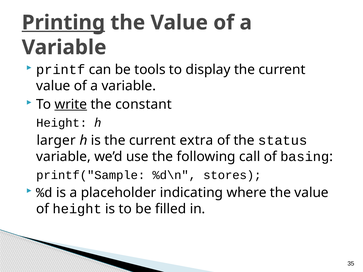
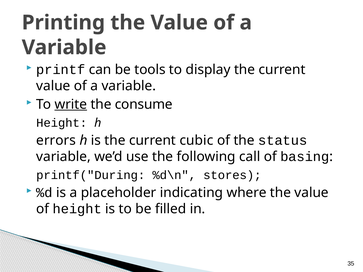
Printing underline: present -> none
constant: constant -> consume
larger: larger -> errors
extra: extra -> cubic
printf("Sample: printf("Sample -> printf("During
